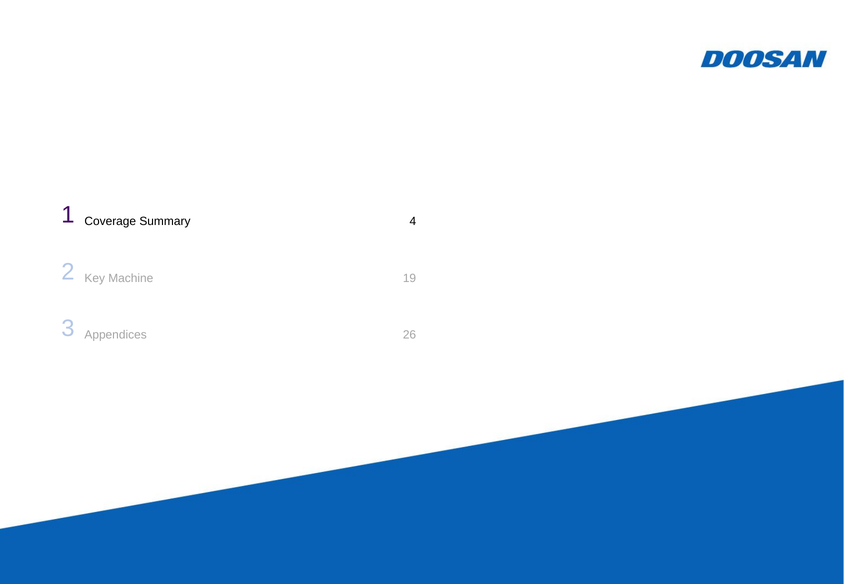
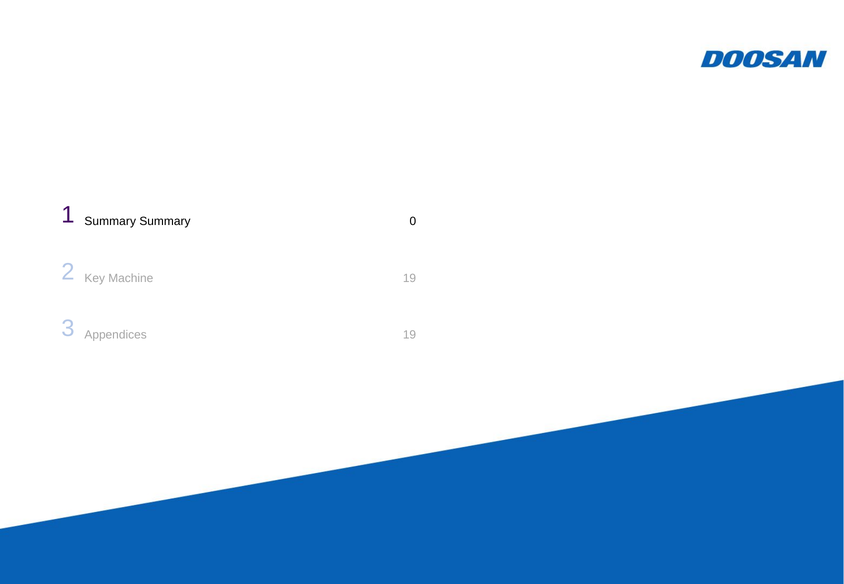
1 Coverage: Coverage -> Summary
Summary 4: 4 -> 0
Appendices 26: 26 -> 19
